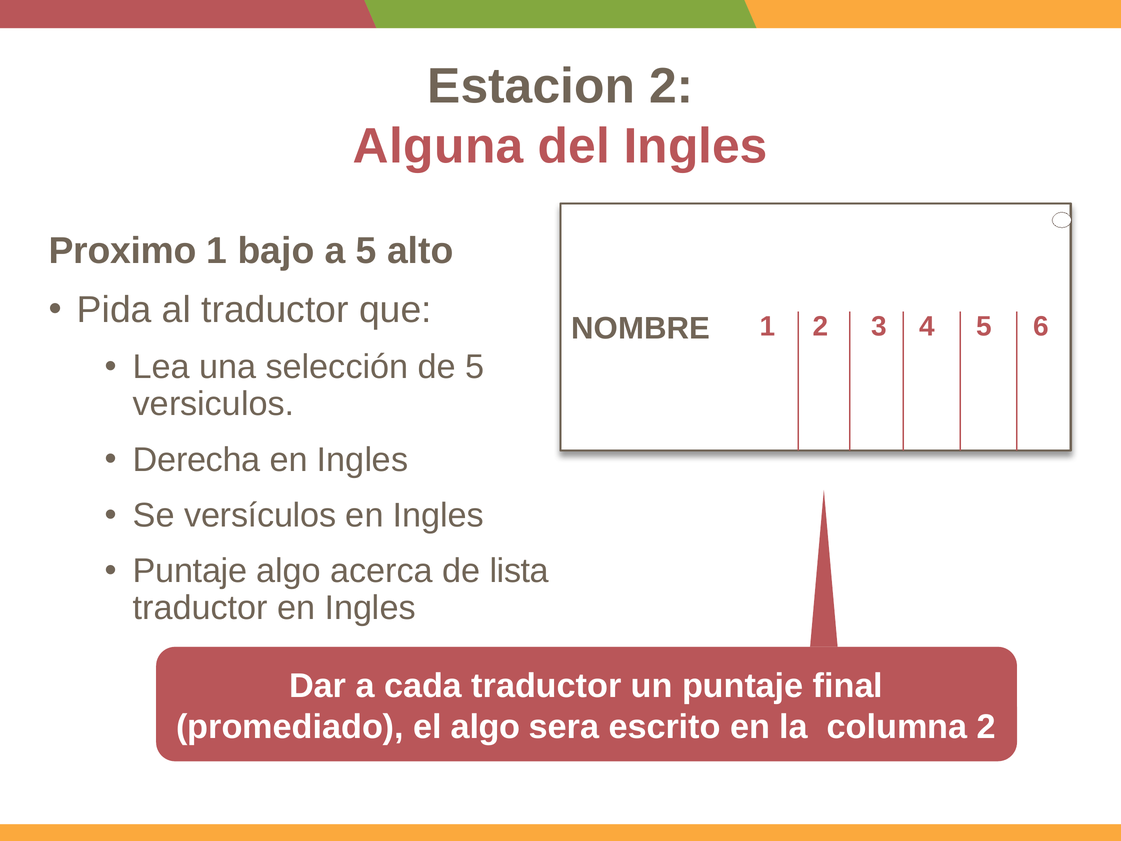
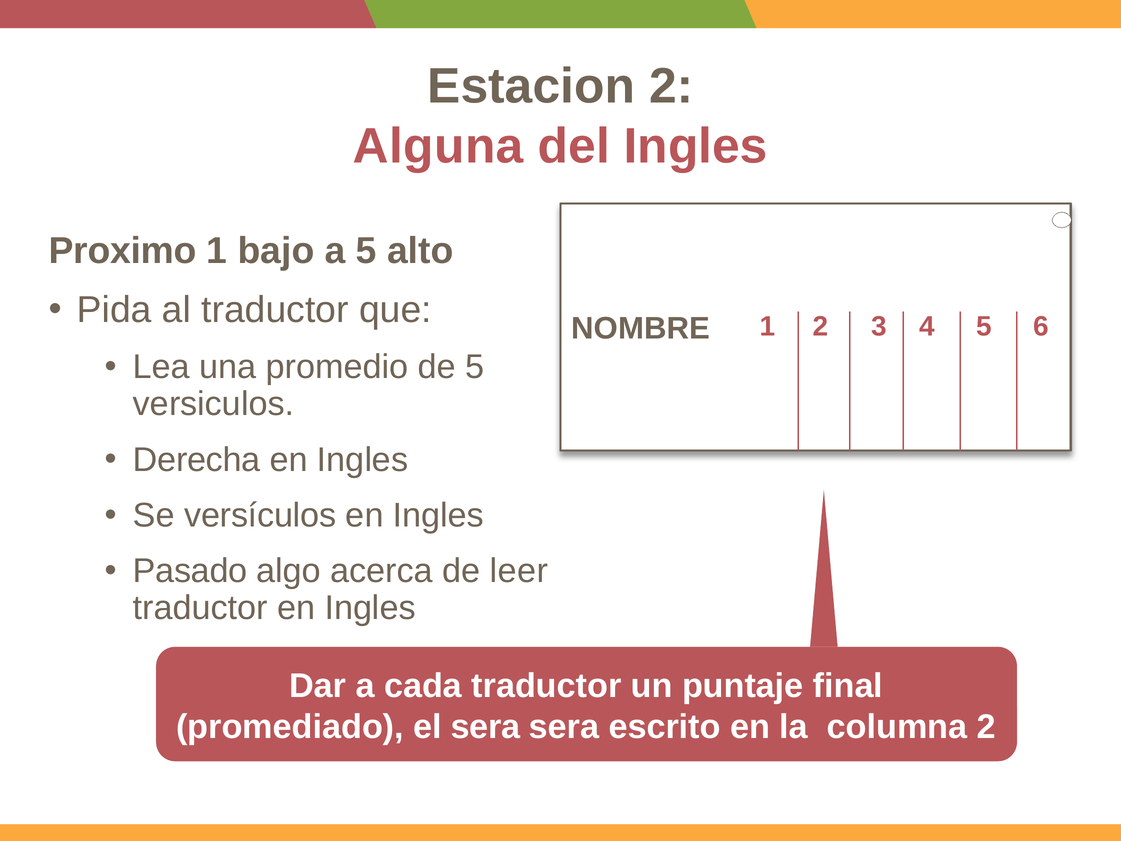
selección: selección -> promedio
Puntaje at (190, 571): Puntaje -> Pasado
lista: lista -> leer
el algo: algo -> sera
